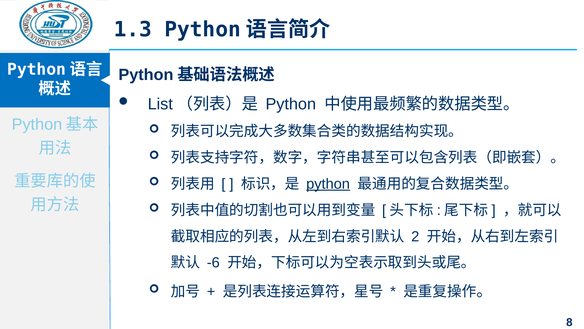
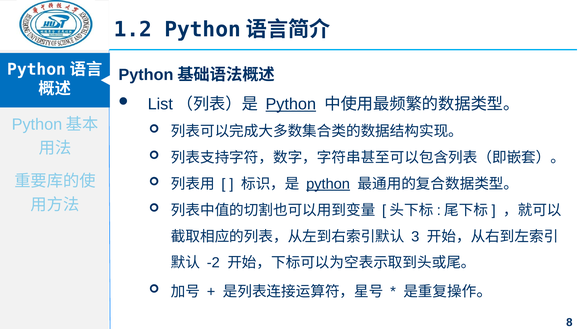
1.3: 1.3 -> 1.2
Python at (291, 104) underline: none -> present
2: 2 -> 3
-6: -6 -> -2
